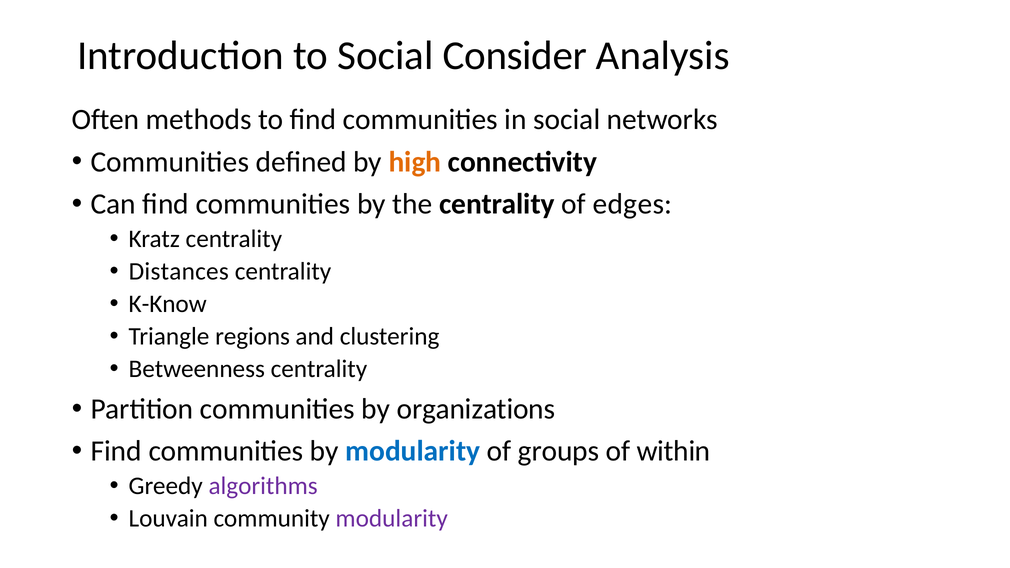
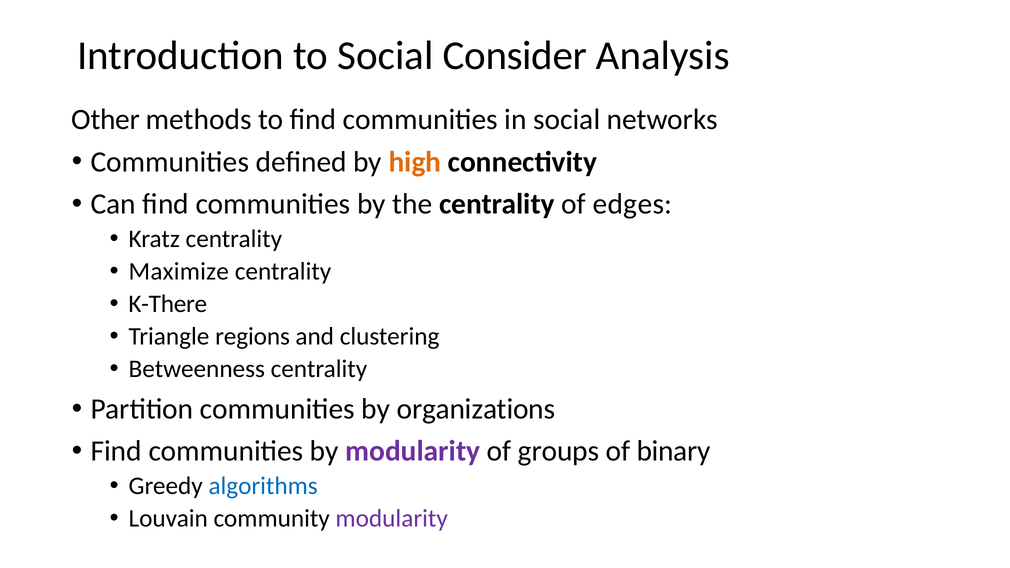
Often: Often -> Other
Distances: Distances -> Maximize
K-Know: K-Know -> K-There
modularity at (413, 451) colour: blue -> purple
within: within -> binary
algorithms colour: purple -> blue
